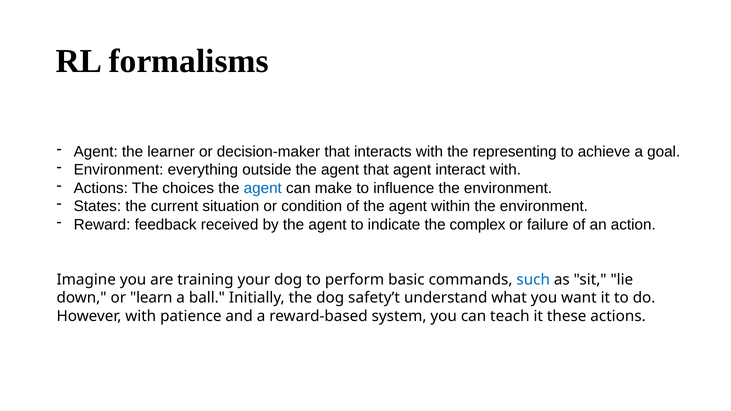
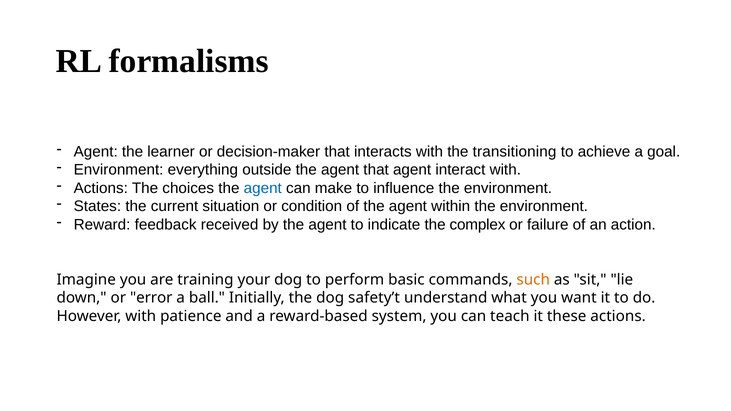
representing: representing -> transitioning
such colour: blue -> orange
learn: learn -> error
